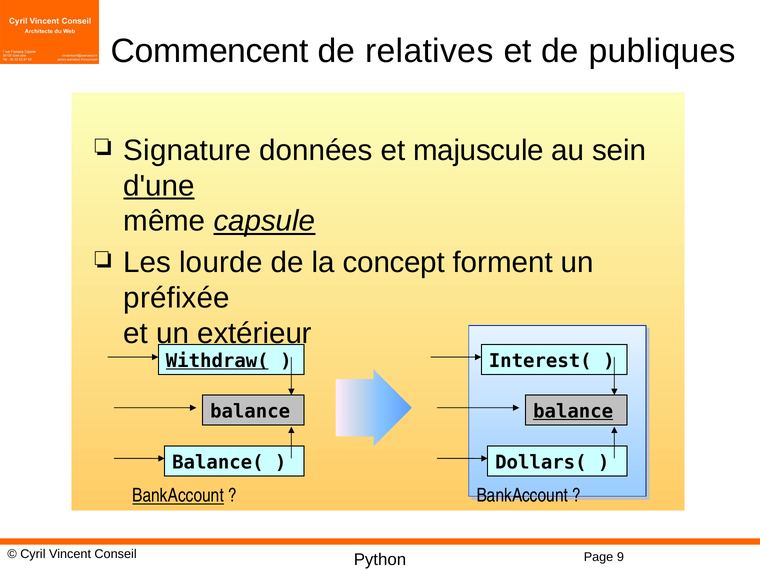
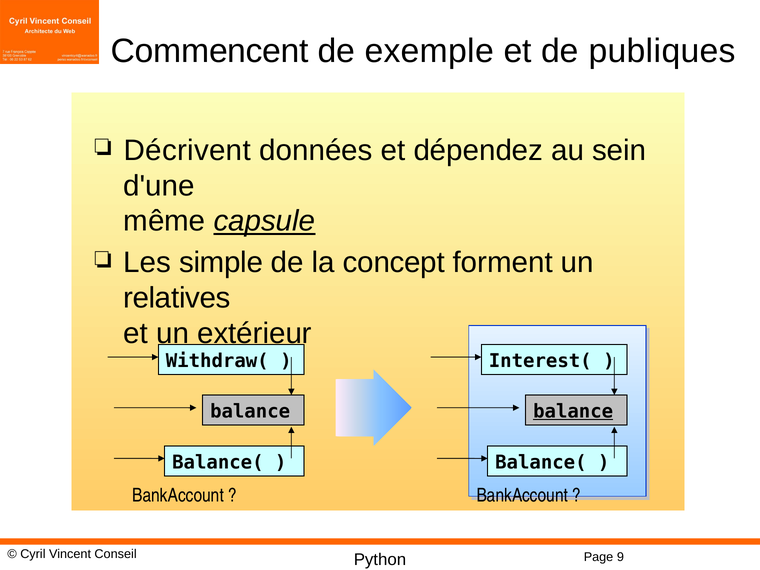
relatives: relatives -> exemple
Signature: Signature -> Décrivent
majuscule: majuscule -> dépendez
d'une underline: present -> none
lourde: lourde -> simple
préfixée: préfixée -> relatives
Withdraw( underline: present -> none
Dollars( at (541, 462): Dollars( -> Balance(
BankAccount at (178, 496) underline: present -> none
